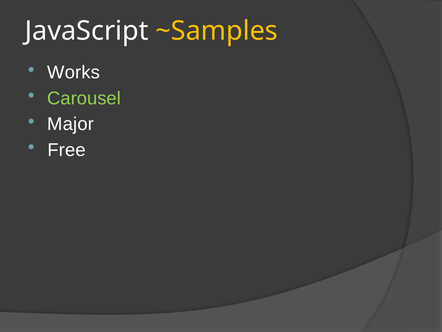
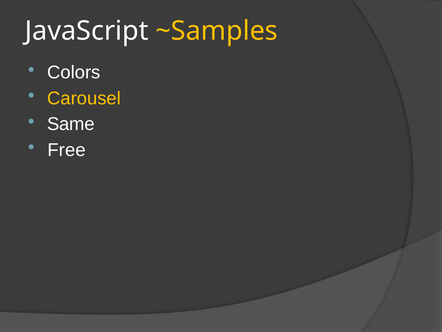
Works: Works -> Colors
Carousel colour: light green -> yellow
Major: Major -> Same
